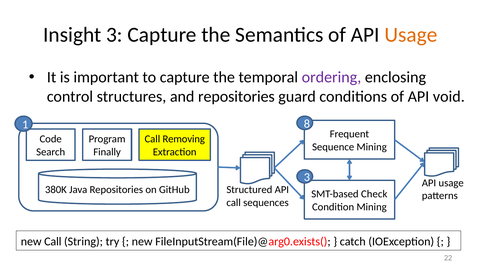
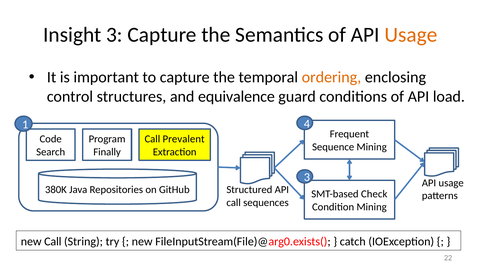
ordering colour: purple -> orange
and repositories: repositories -> equivalence
void: void -> load
8: 8 -> 4
Removing: Removing -> Prevalent
